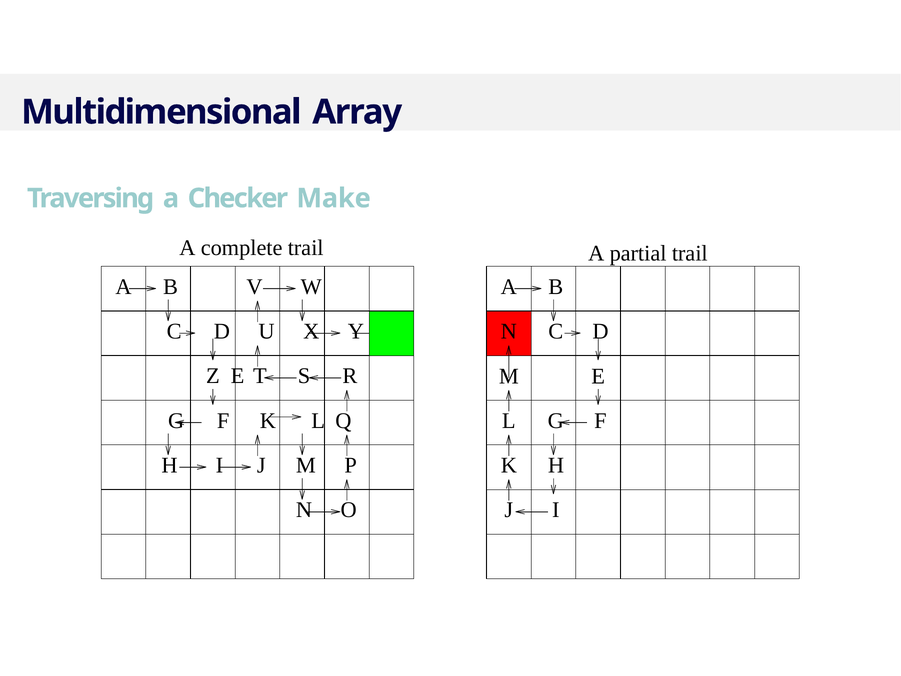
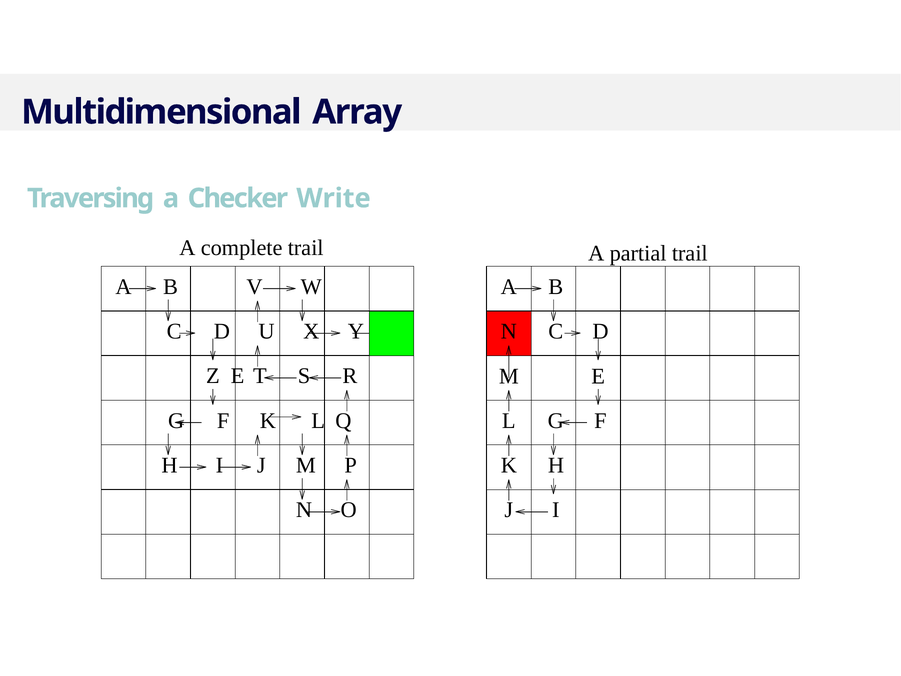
Make: Make -> Write
